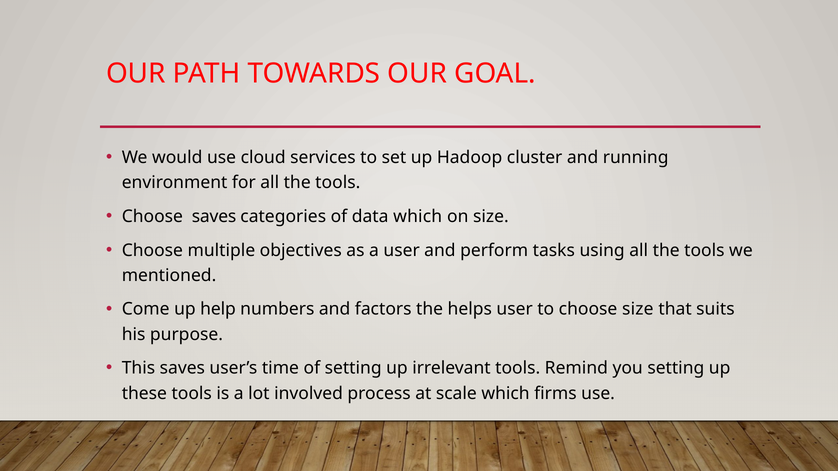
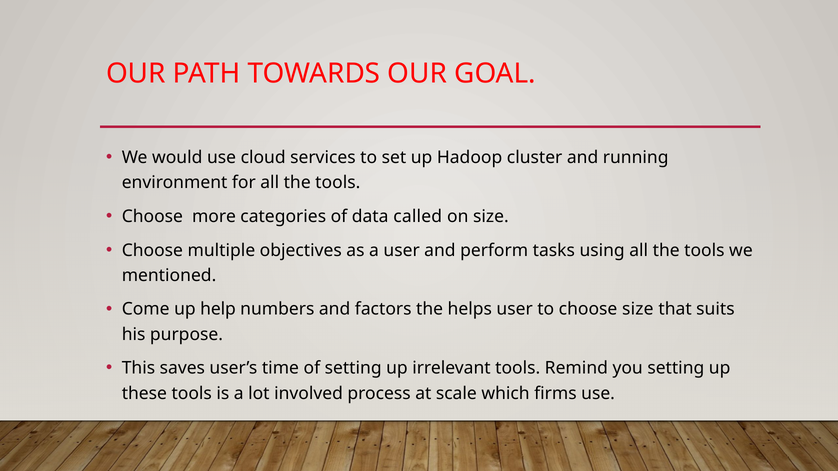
Choose saves: saves -> more
data which: which -> called
